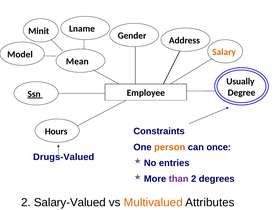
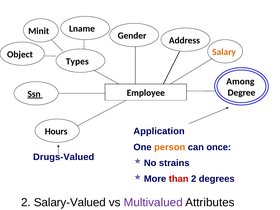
Model: Model -> Object
Mean: Mean -> Types
Usually: Usually -> Among
Constraints: Constraints -> Application
entries: entries -> strains
than colour: purple -> red
Multivalued colour: orange -> purple
